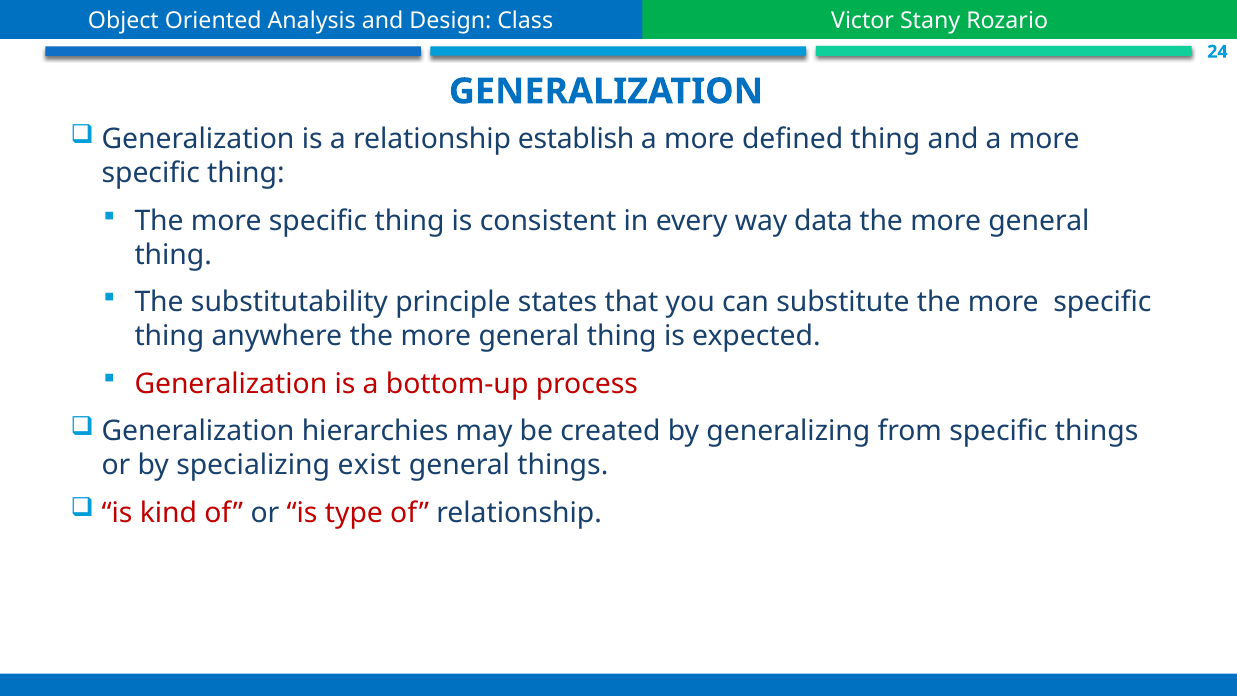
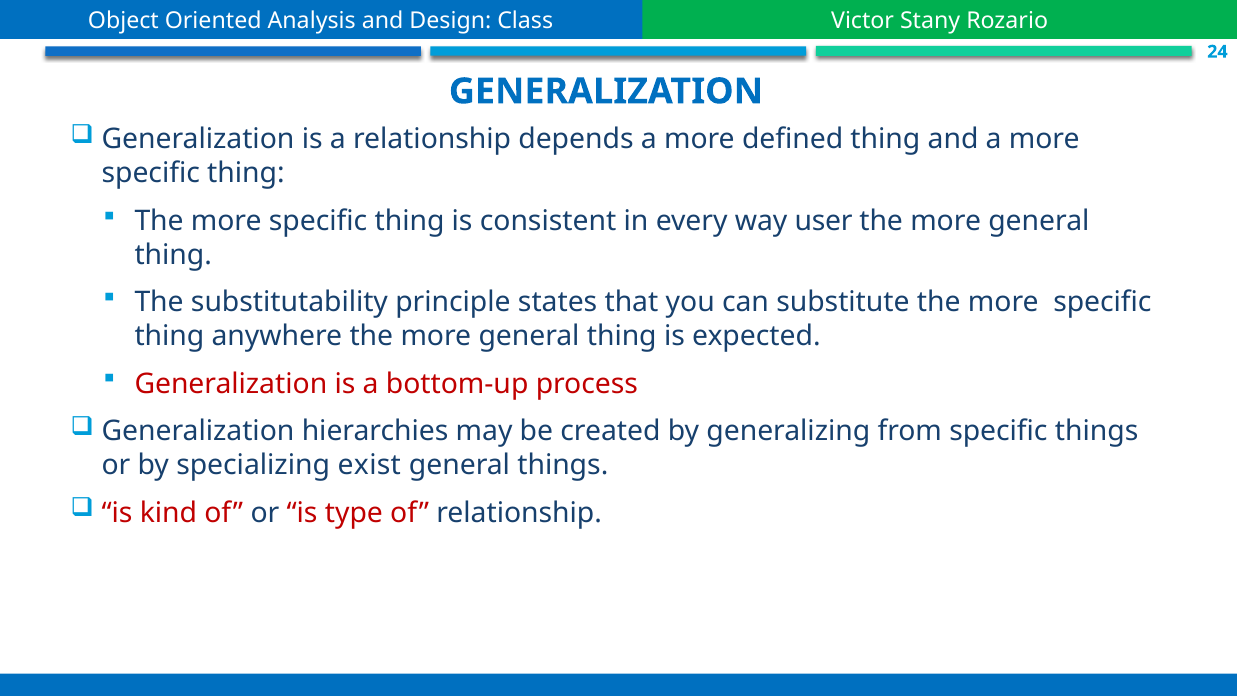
establish: establish -> depends
data: data -> user
